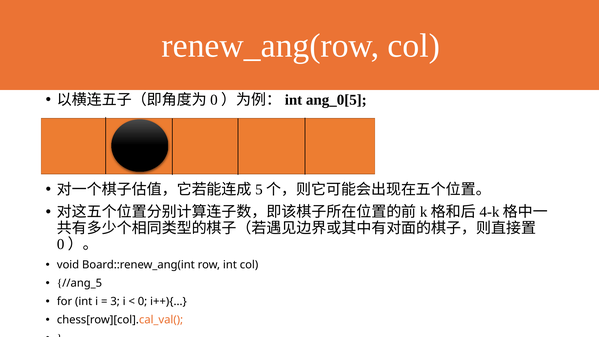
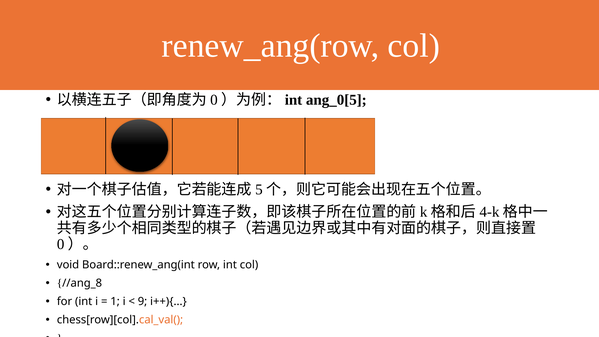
//ang_5: //ang_5 -> //ang_8
3: 3 -> 1
0: 0 -> 9
